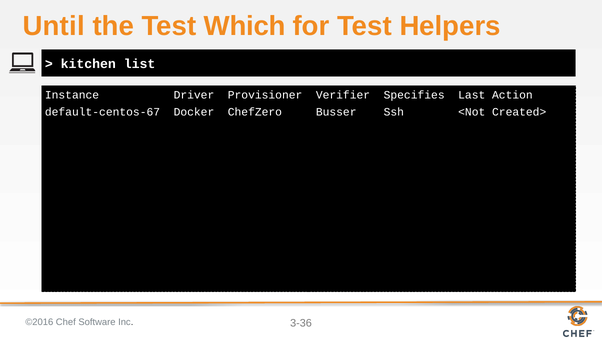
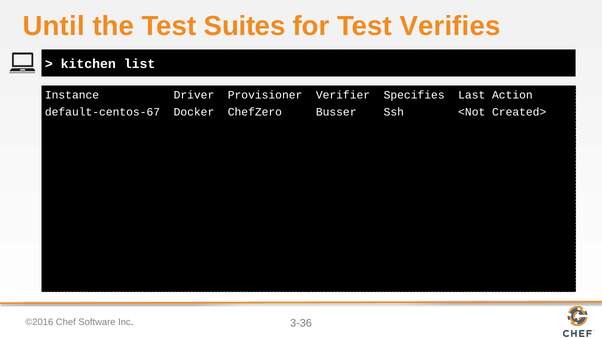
Which: Which -> Suites
Helpers: Helpers -> Verifies
